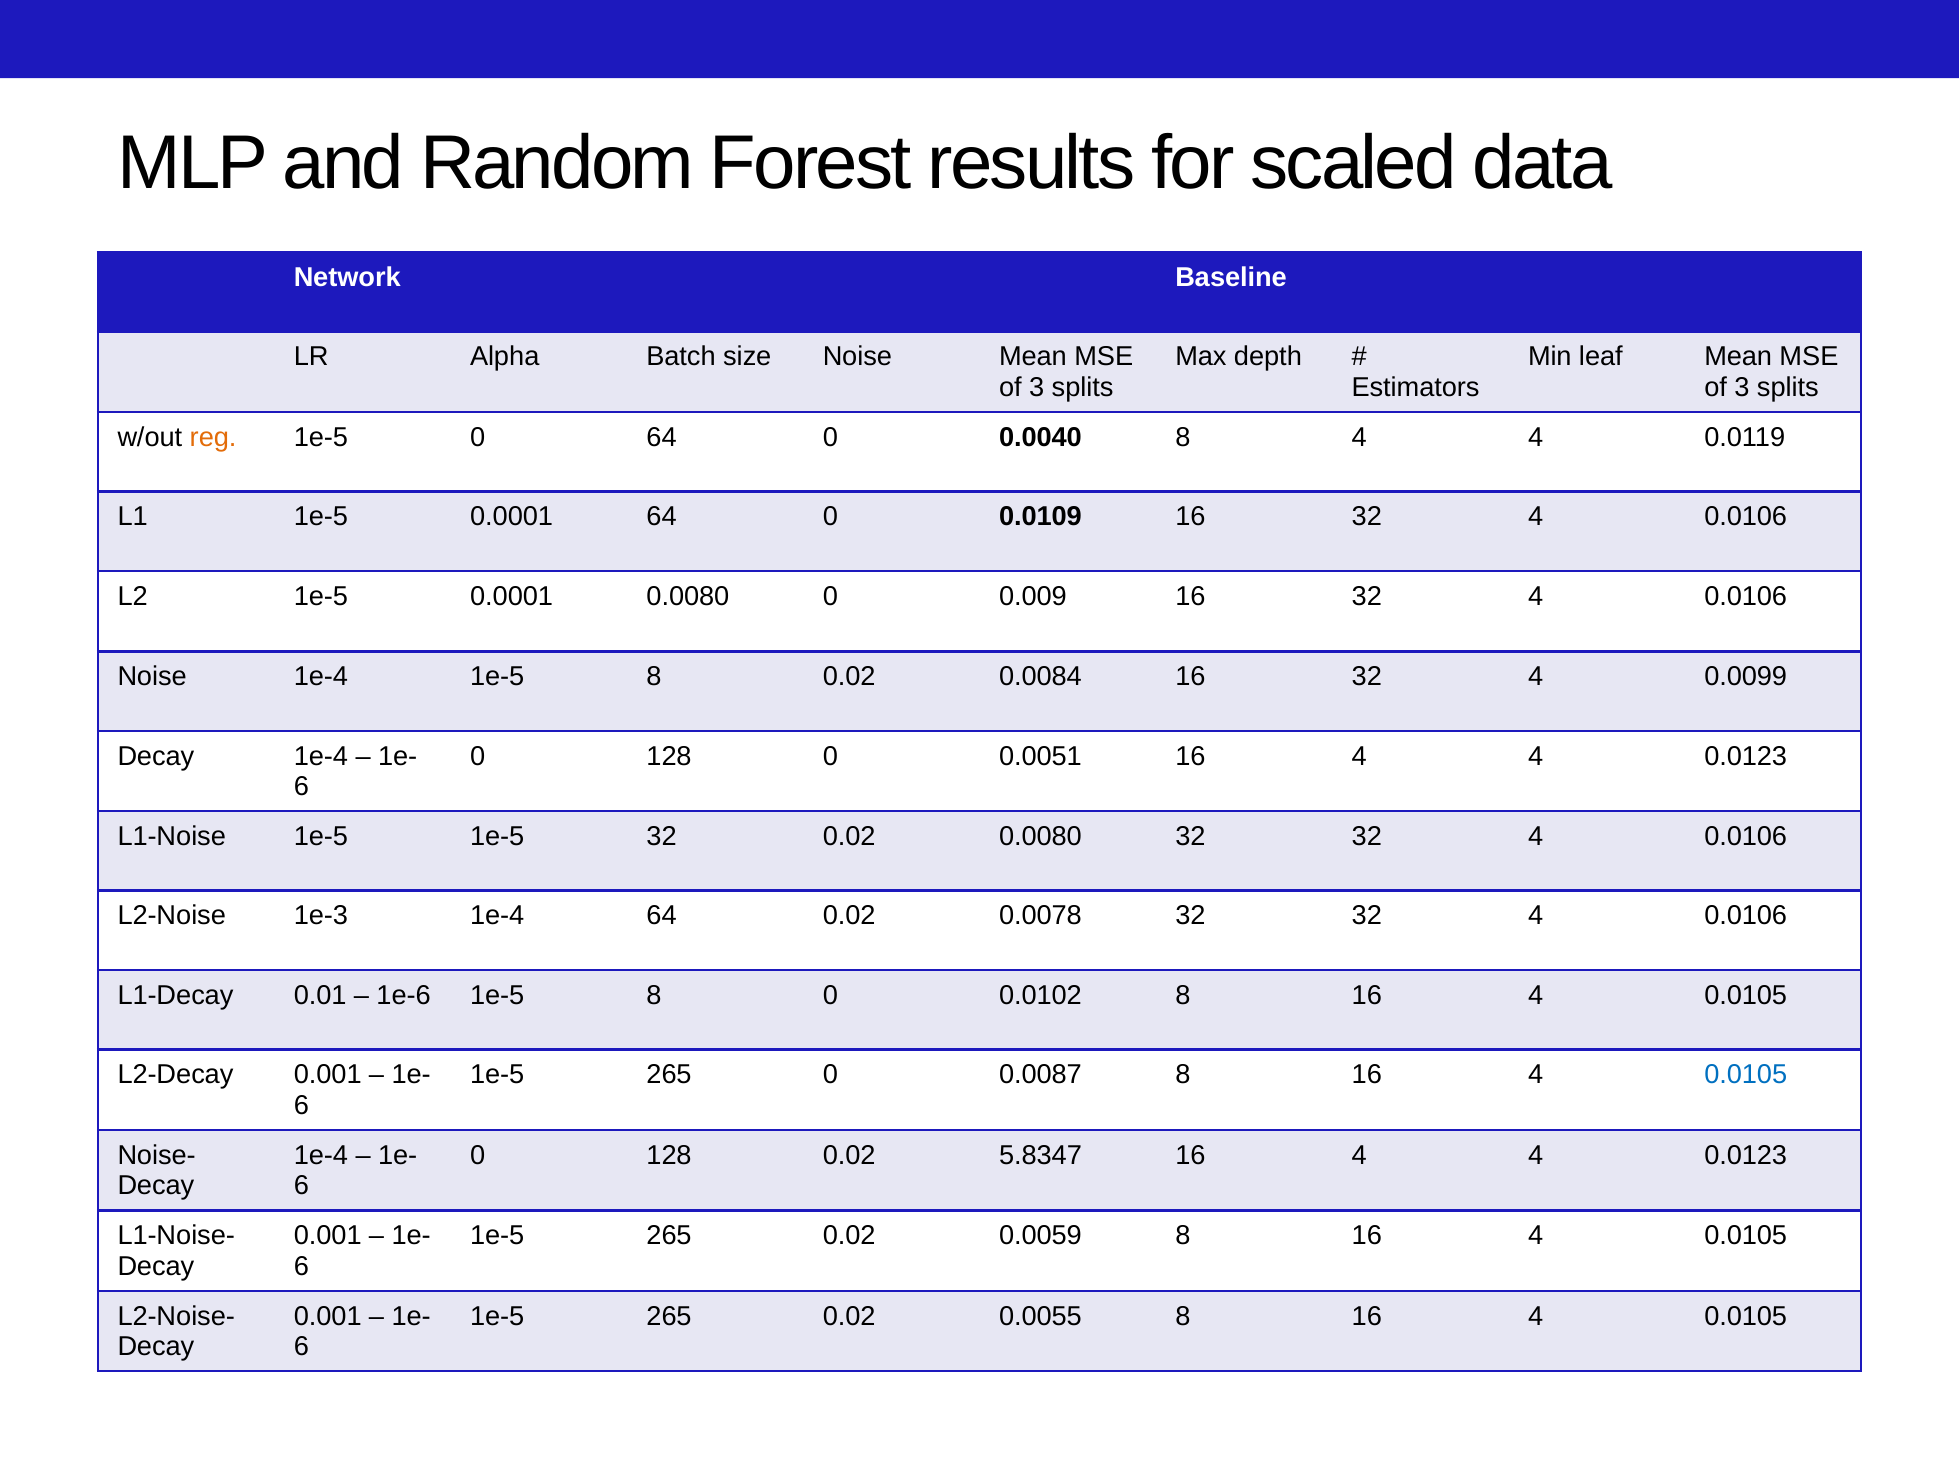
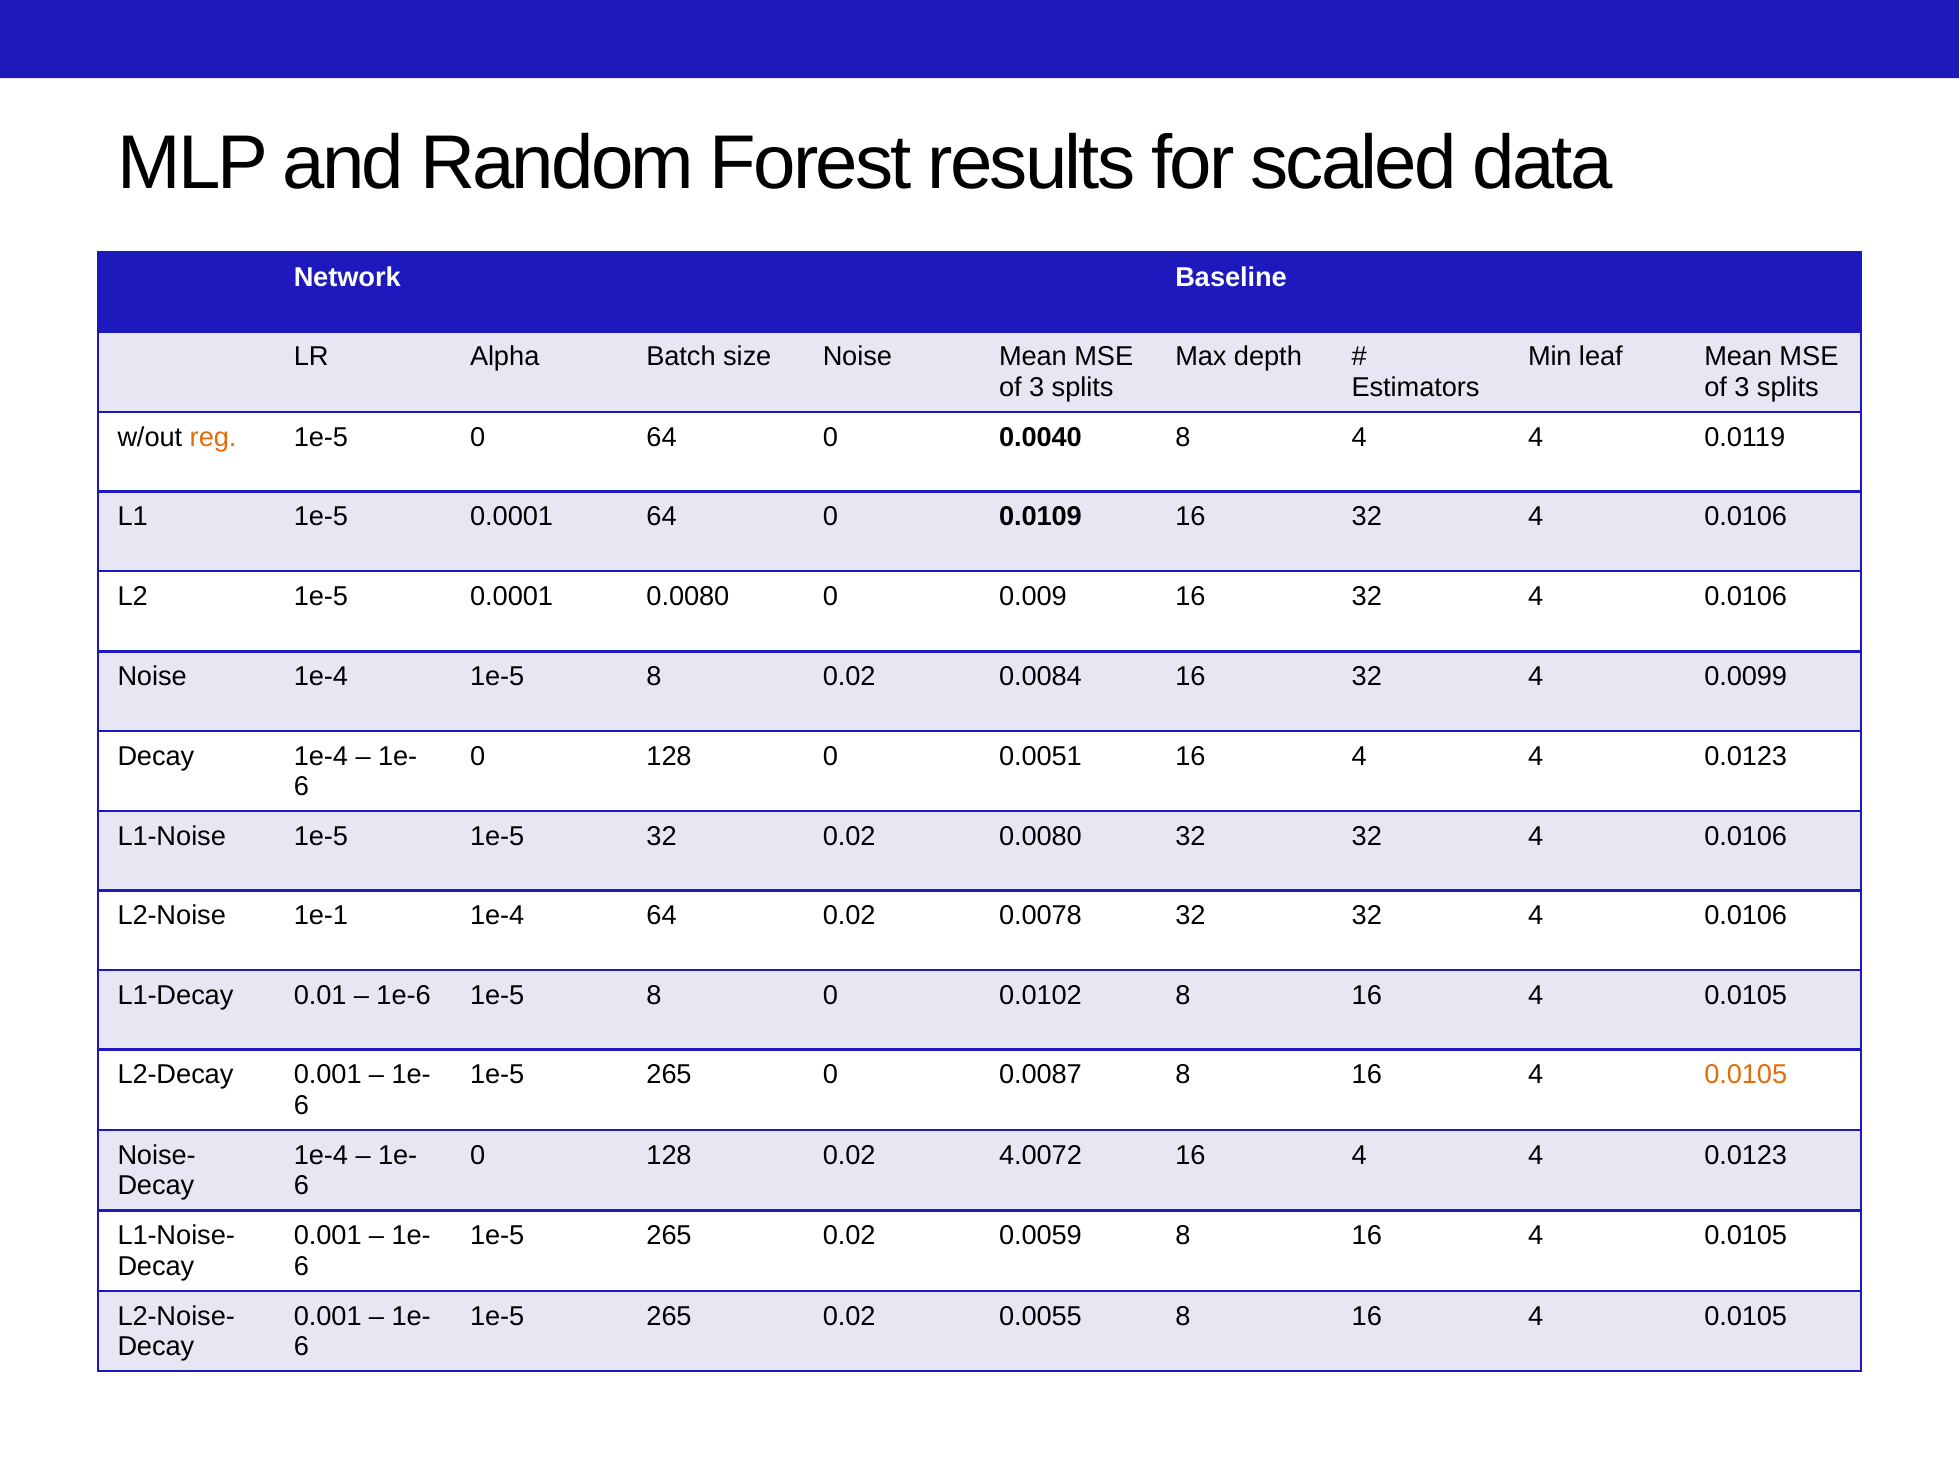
1e-3: 1e-3 -> 1e-1
0.0105 at (1746, 1075) colour: blue -> orange
5.8347: 5.8347 -> 4.0072
